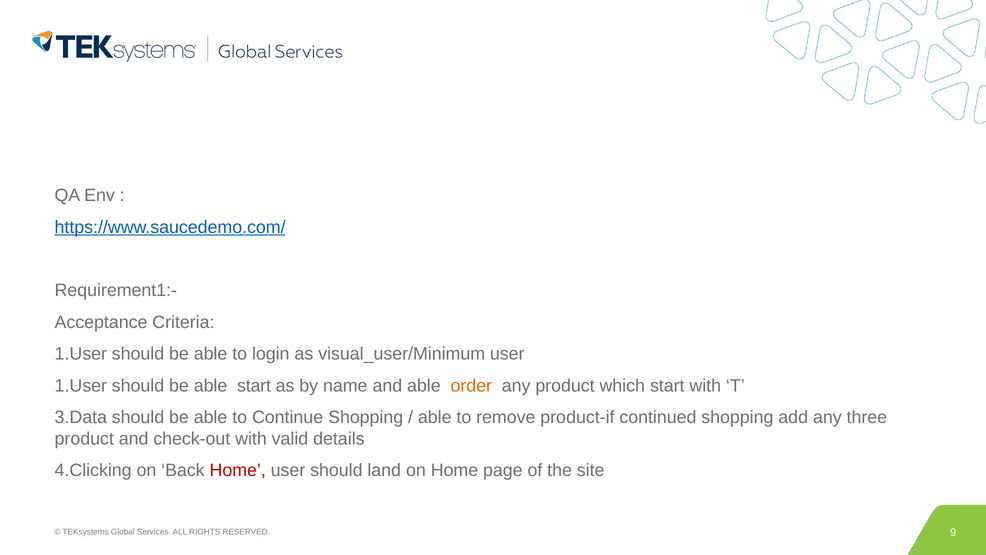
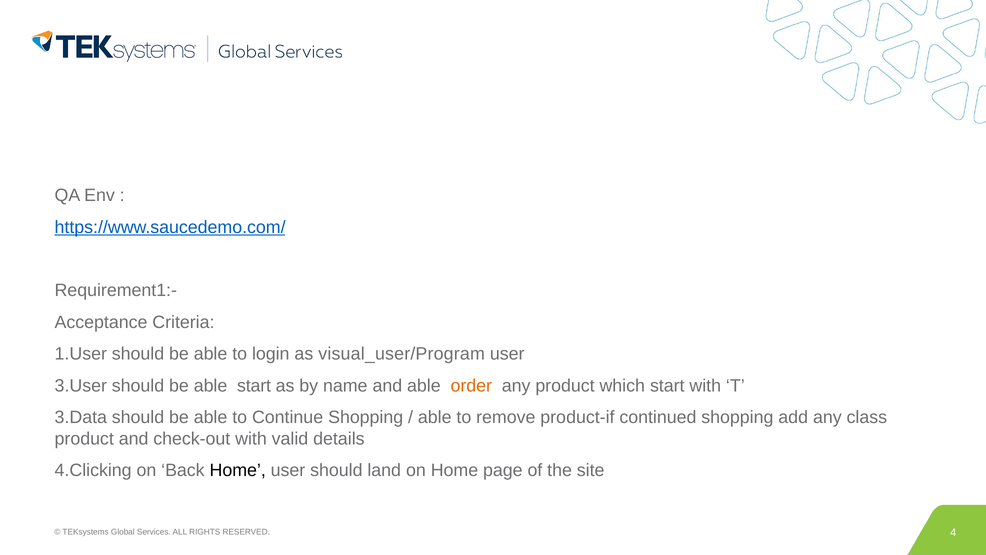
visual_user/Minimum: visual_user/Minimum -> visual_user/Program
1.User at (81, 385): 1.User -> 3.User
three: three -> class
Home at (238, 470) colour: red -> black
9: 9 -> 4
